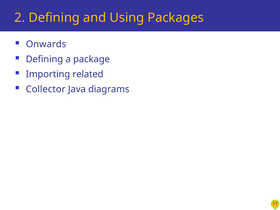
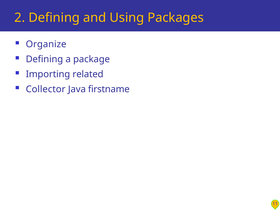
Onwards: Onwards -> Organize
diagrams: diagrams -> firstname
